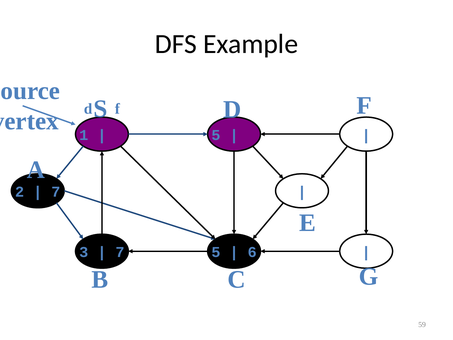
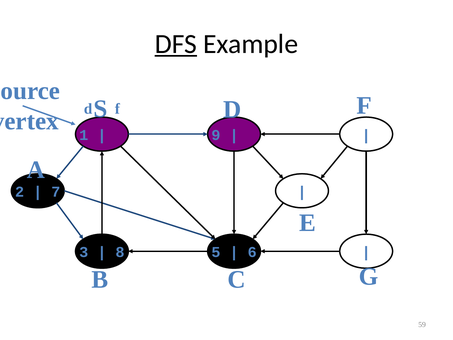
DFS underline: none -> present
5 at (216, 135): 5 -> 9
7 at (120, 252): 7 -> 8
